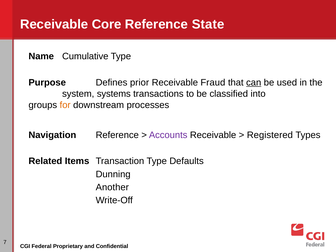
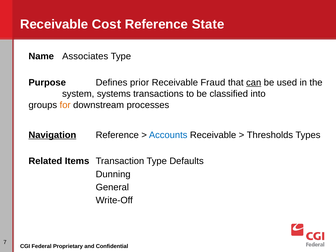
Core: Core -> Cost
Cumulative: Cumulative -> Associates
Navigation underline: none -> present
Accounts colour: purple -> blue
Registered: Registered -> Thresholds
Another: Another -> General
